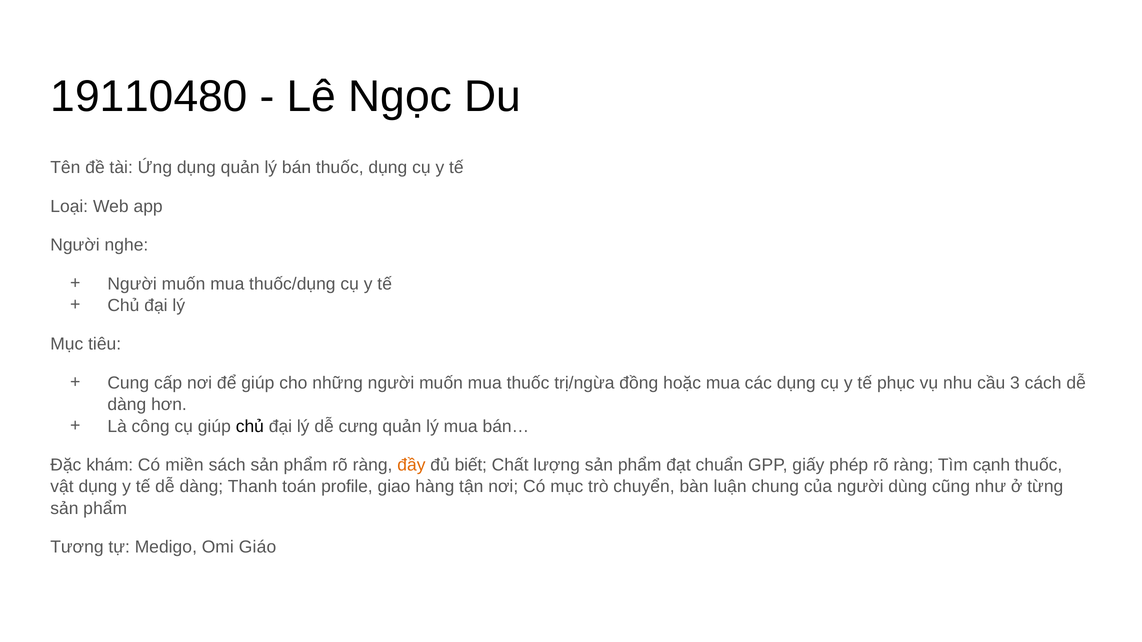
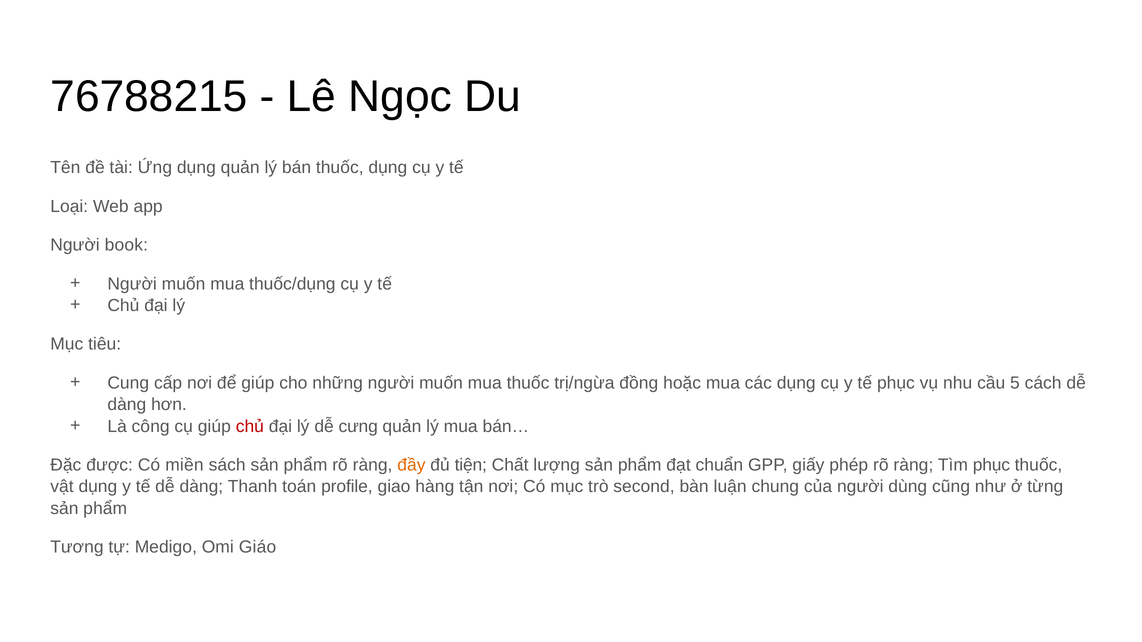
19110480: 19110480 -> 76788215
nghe: nghe -> book
3: 3 -> 5
chủ at (250, 427) colour: black -> red
khám: khám -> được
biết: biết -> tiện
Tìm cạnh: cạnh -> phục
chuyển: chuyển -> second
